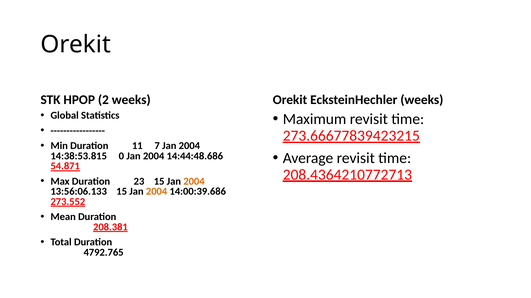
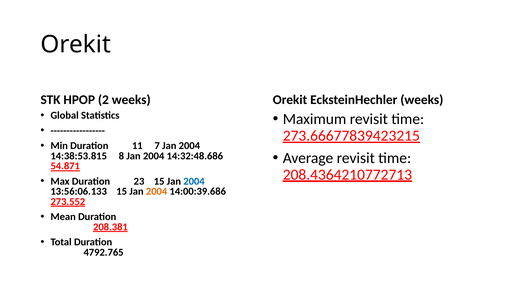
0: 0 -> 8
14:44:48.686: 14:44:48.686 -> 14:32:48.686
2004 at (194, 182) colour: orange -> blue
